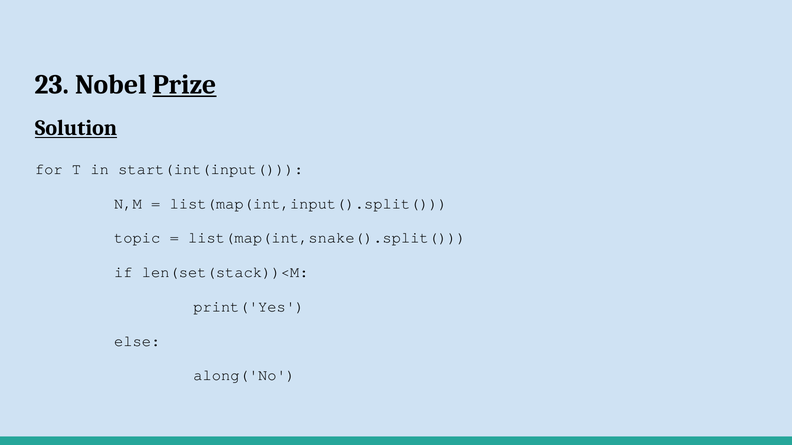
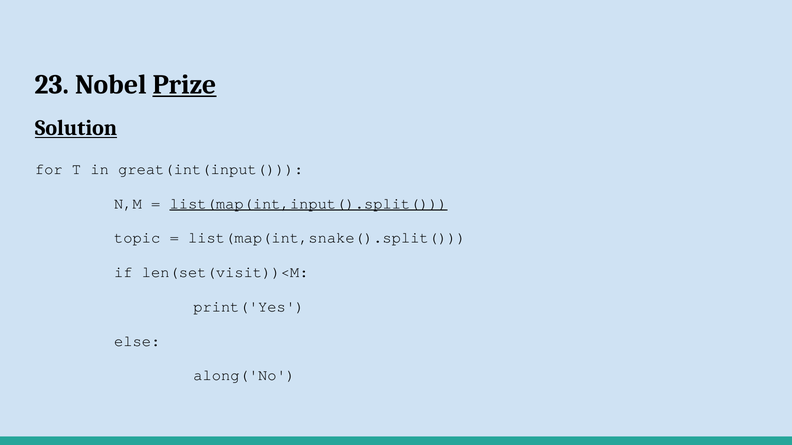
start(int(input(: start(int(input( -> great(int(input(
list(map(int,input().split( underline: none -> present
len(set(stack))<M: len(set(stack))<M -> len(set(visit))<M
